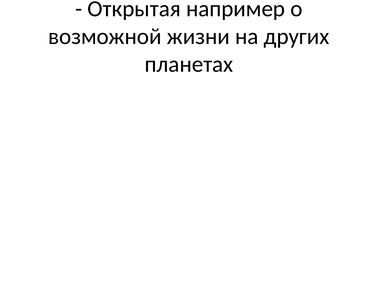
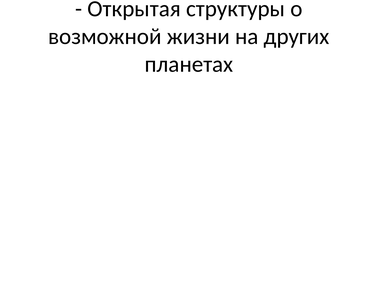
например: например -> структуры
